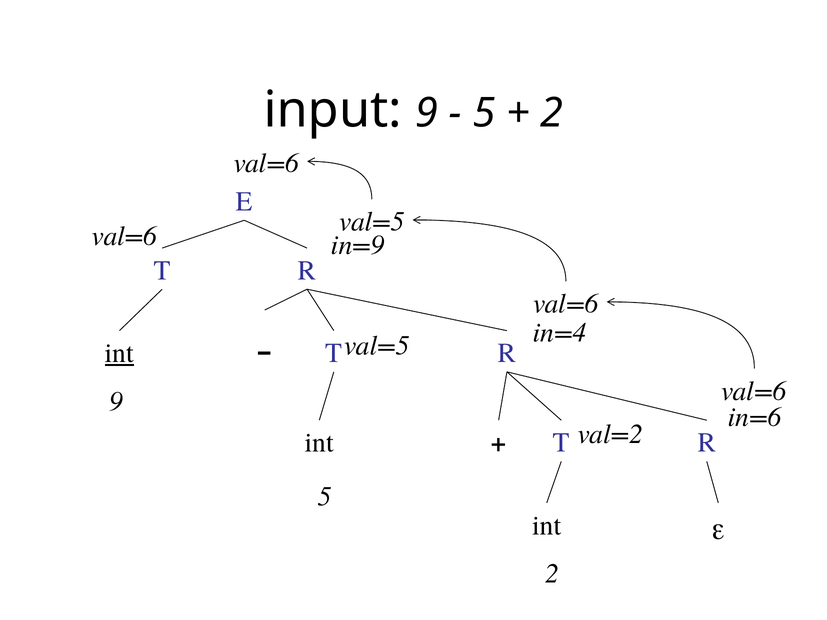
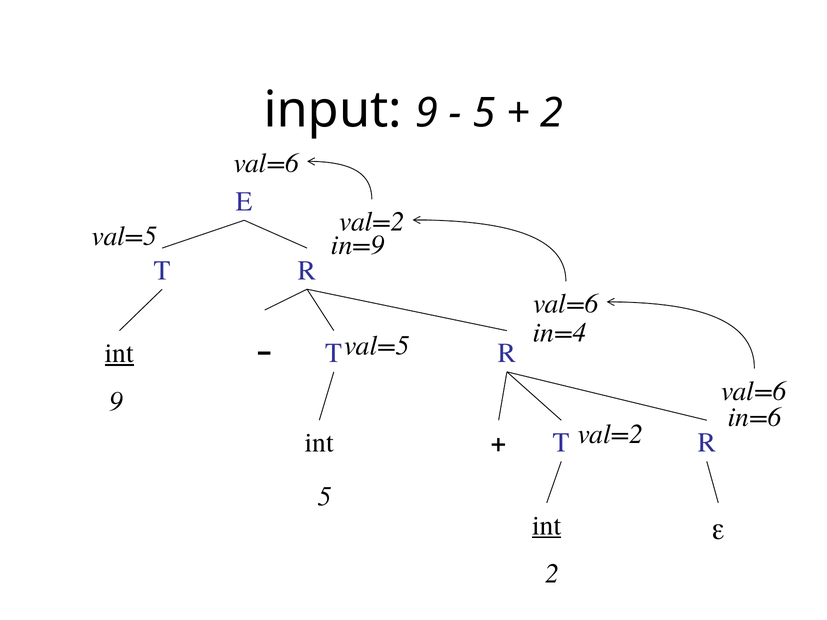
val=5 at (372, 222): val=5 -> val=2
val=6 at (124, 236): val=6 -> val=5
int at (547, 526) underline: none -> present
